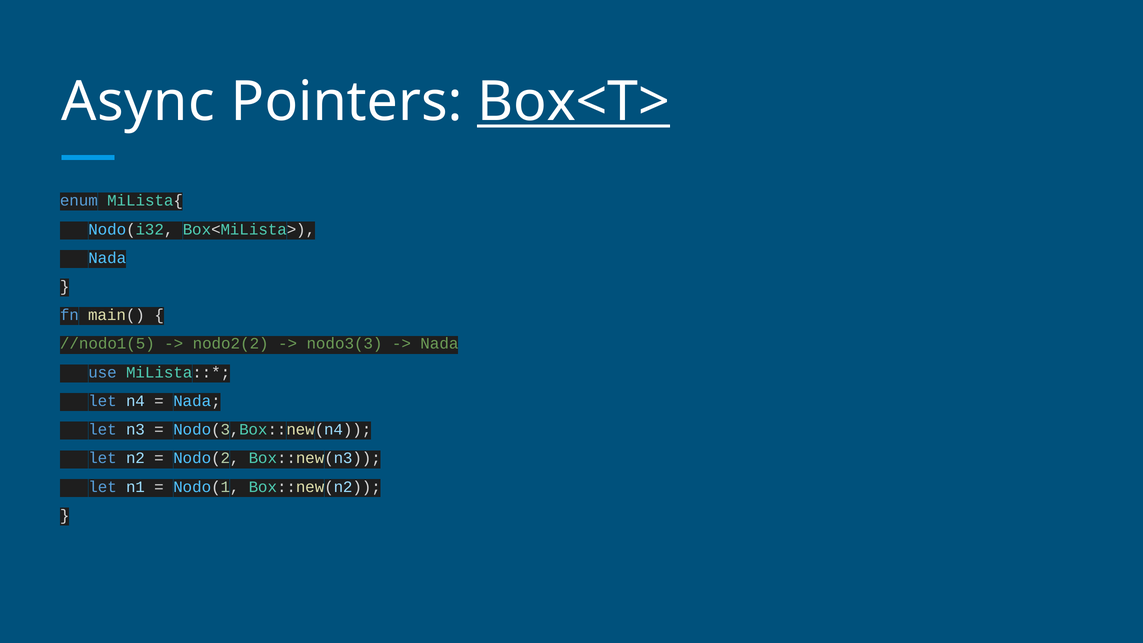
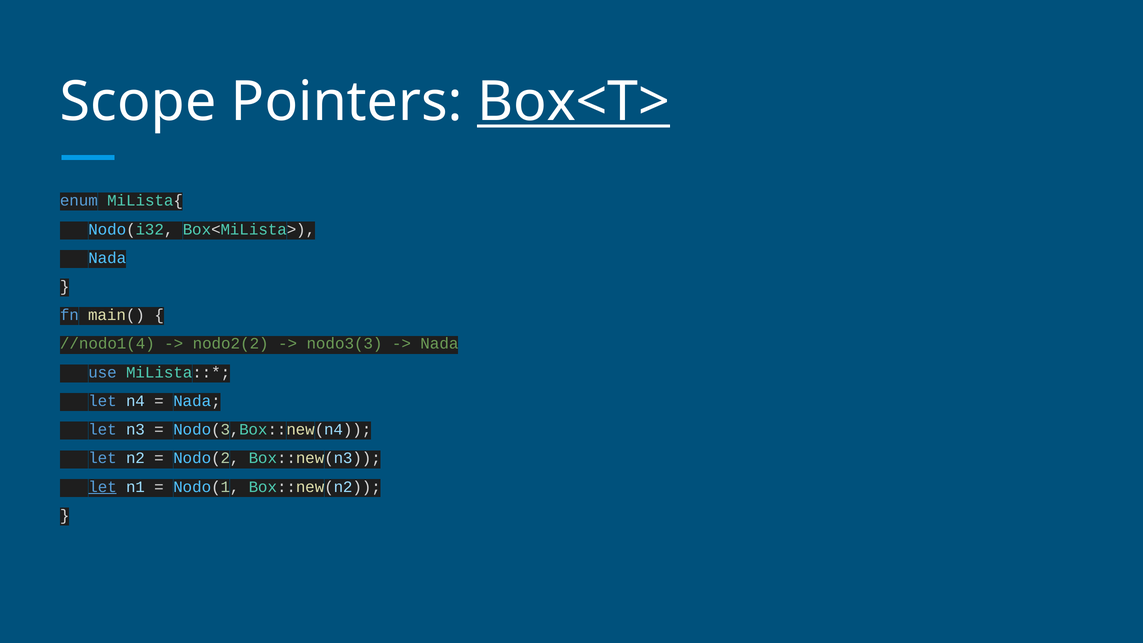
Async: Async -> Scope
//nodo1(5: //nodo1(5 -> //nodo1(4
let at (103, 487) underline: none -> present
